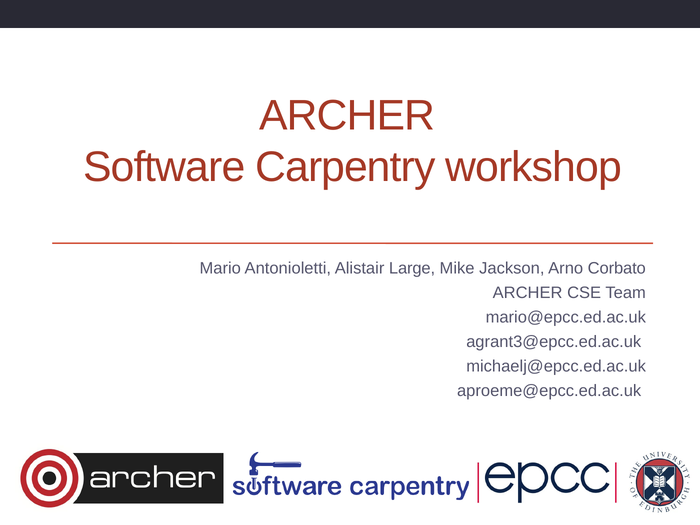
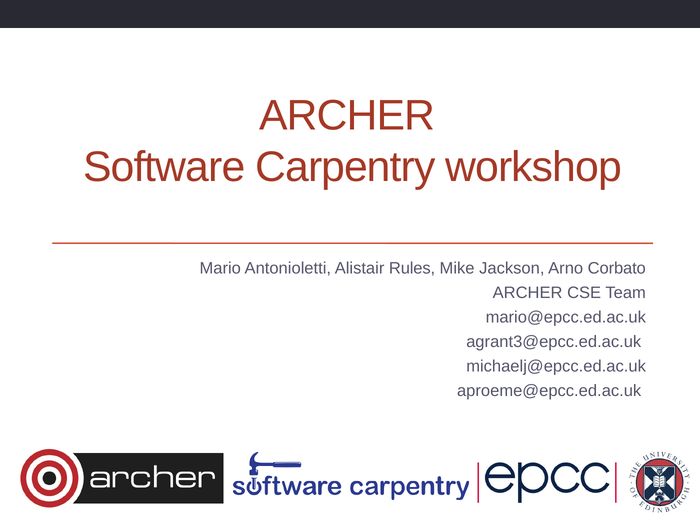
Large: Large -> Rules
